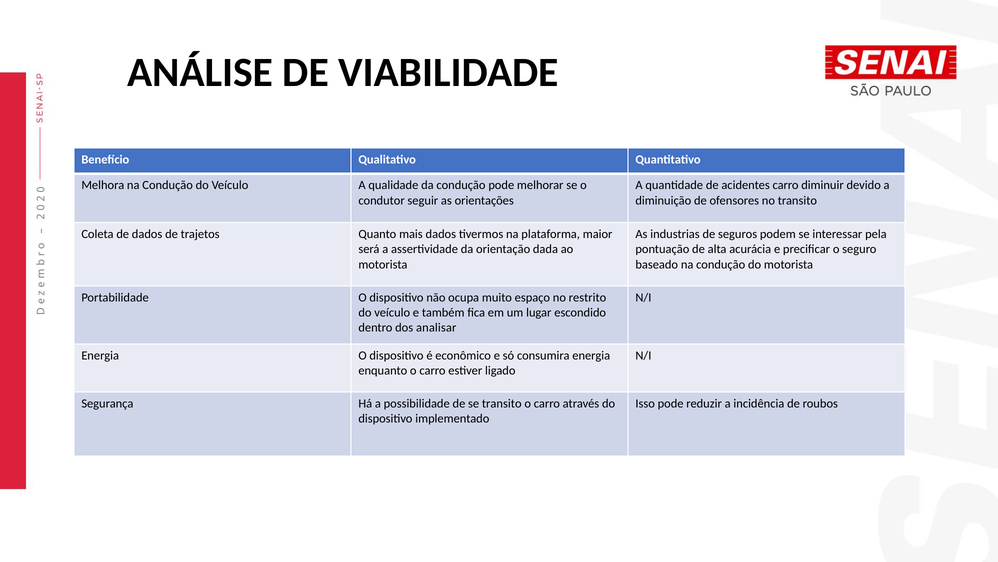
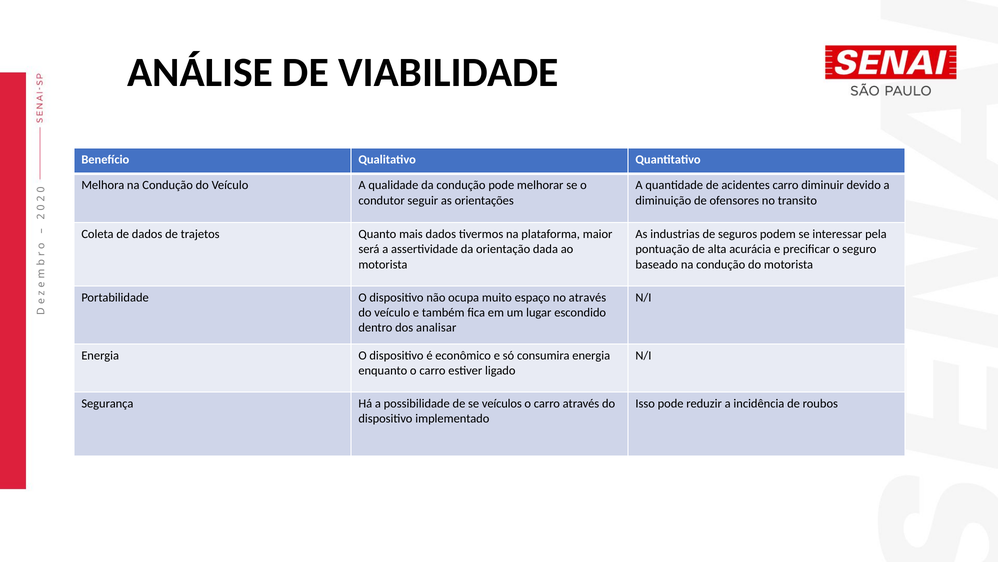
no restrito: restrito -> através
se transito: transito -> veículos
